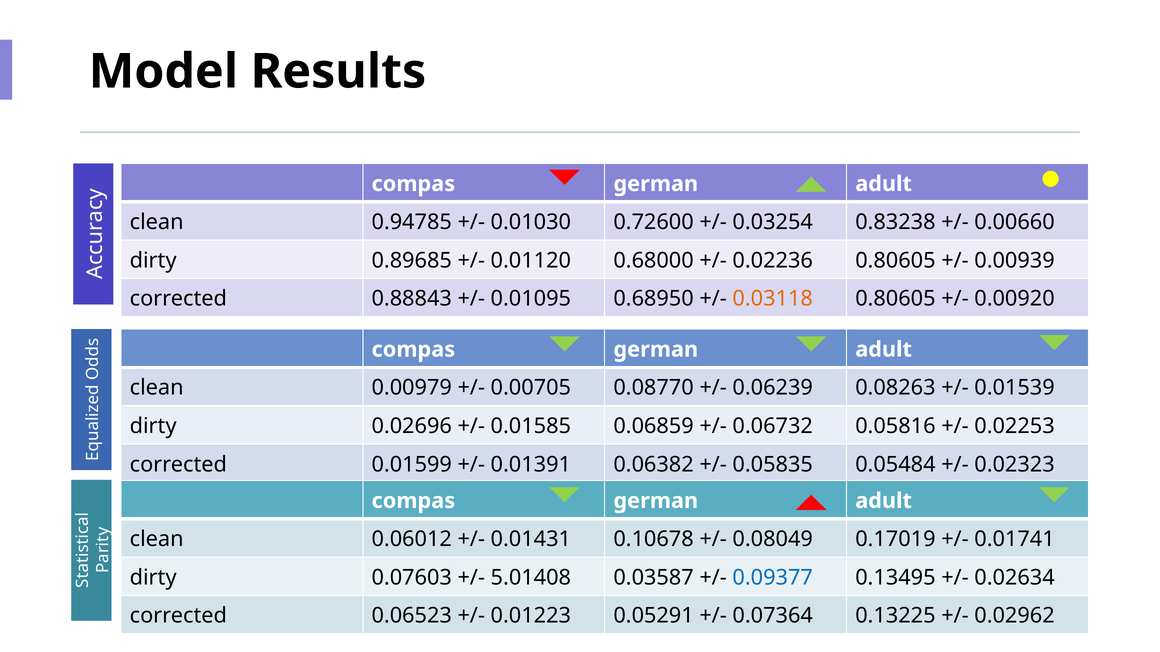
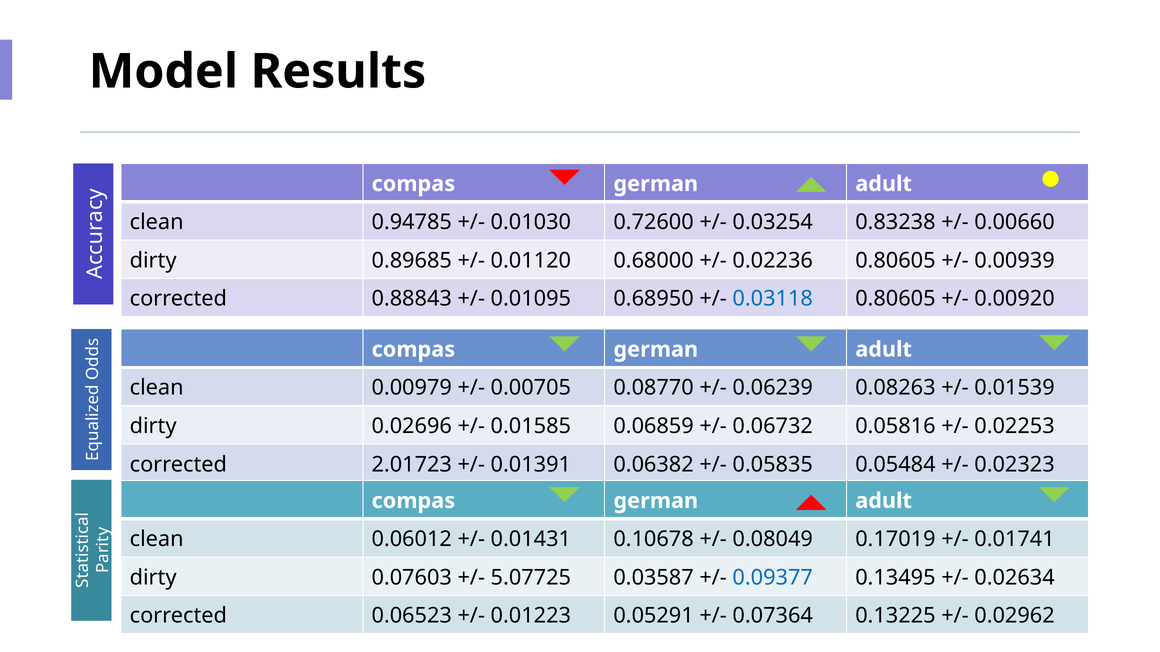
0.03118 colour: orange -> blue
0.01599: 0.01599 -> 2.01723
5.01408: 5.01408 -> 5.07725
